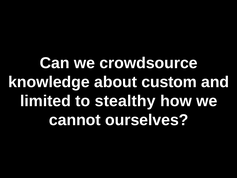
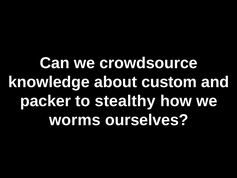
limited: limited -> packer
cannot: cannot -> worms
